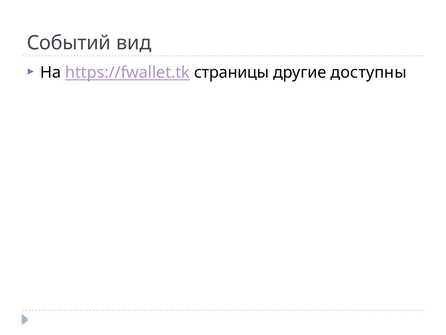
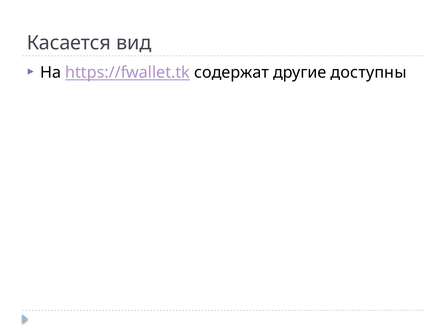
Событий: Событий -> Касается
страницы: страницы -> содержат
